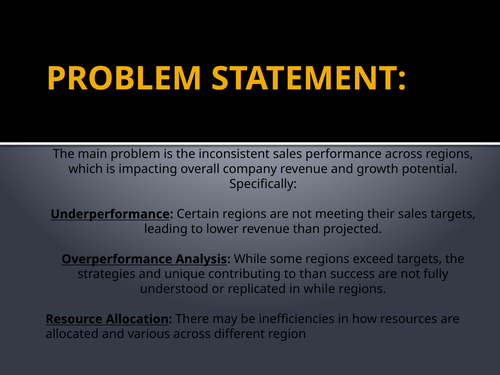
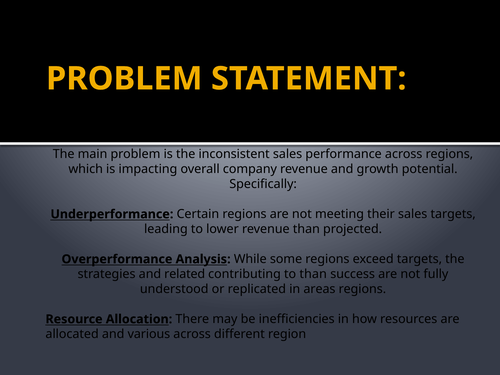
unique: unique -> related
in while: while -> areas
